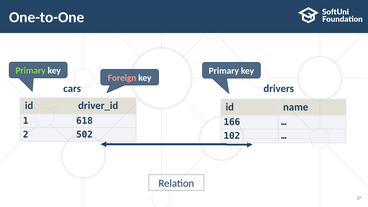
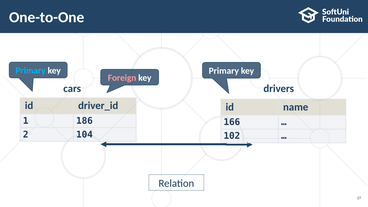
Primary at (31, 71) colour: light green -> light blue
618: 618 -> 186
502: 502 -> 104
